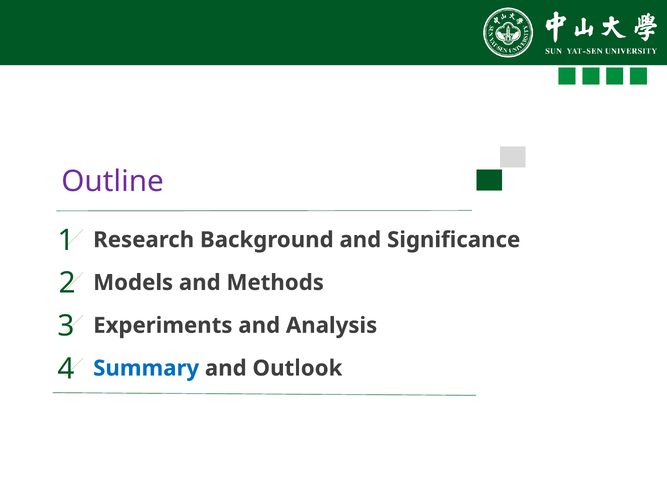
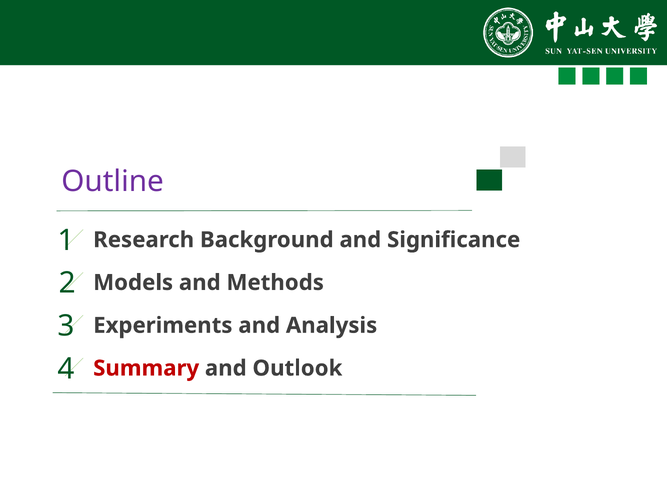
Summary colour: blue -> red
